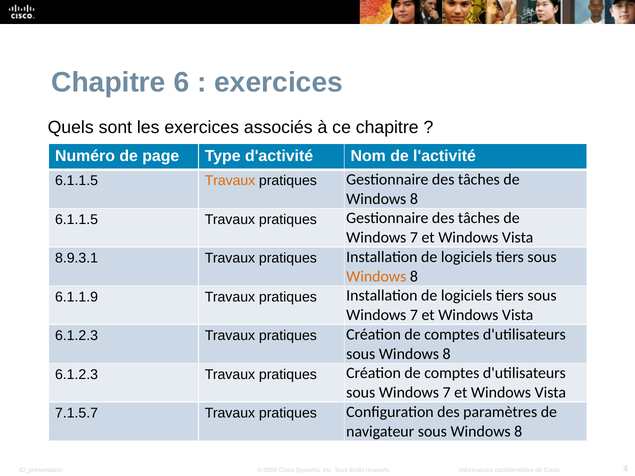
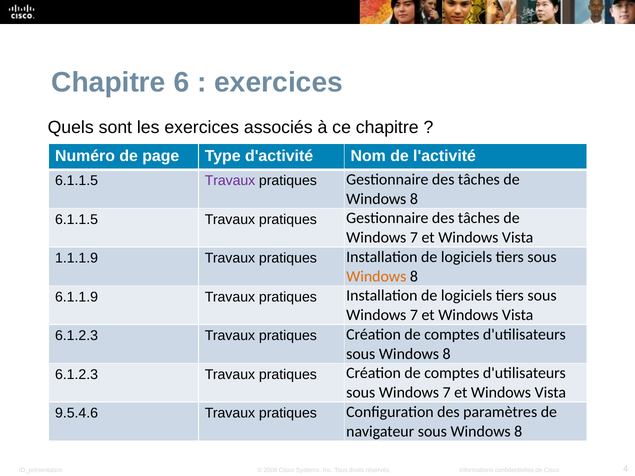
Travaux at (230, 181) colour: orange -> purple
8.9.3.1: 8.9.3.1 -> 1.1.1.9
7.1.5.7: 7.1.5.7 -> 9.5.4.6
